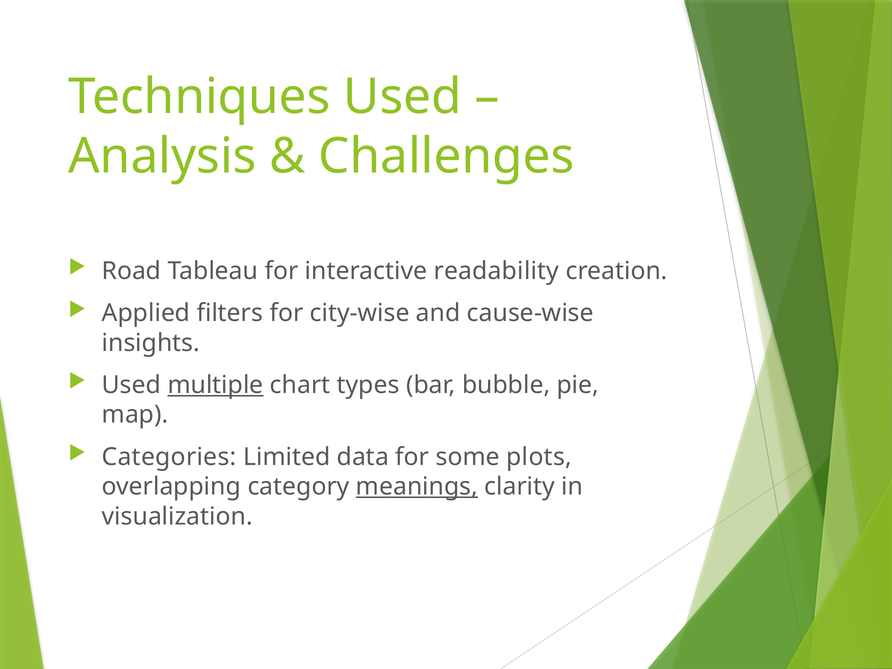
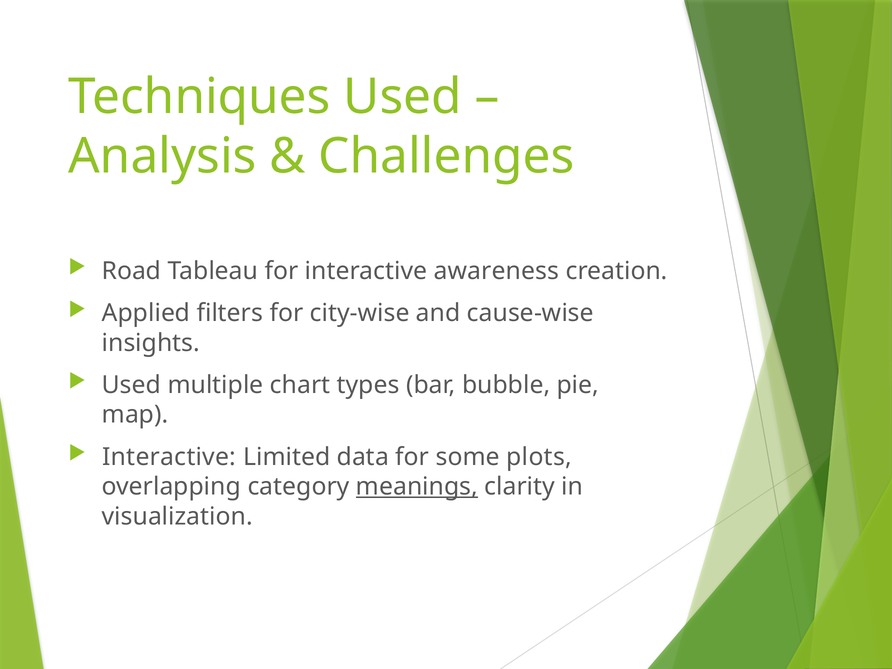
readability: readability -> awareness
multiple underline: present -> none
Categories at (169, 457): Categories -> Interactive
